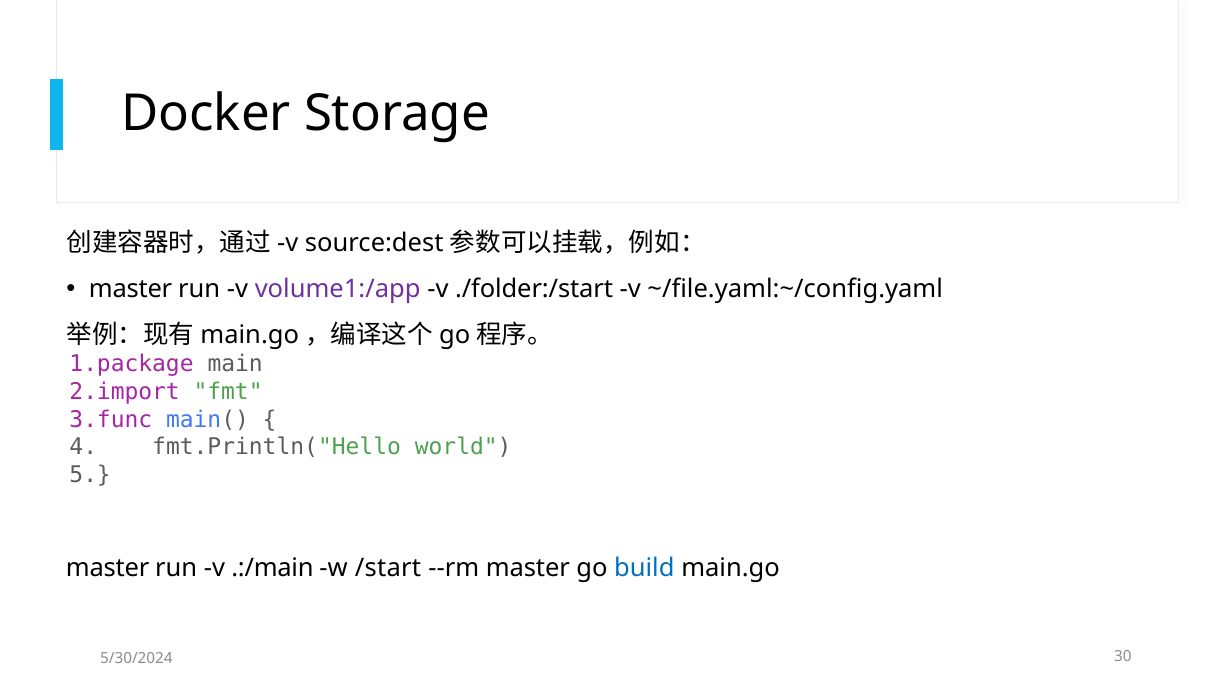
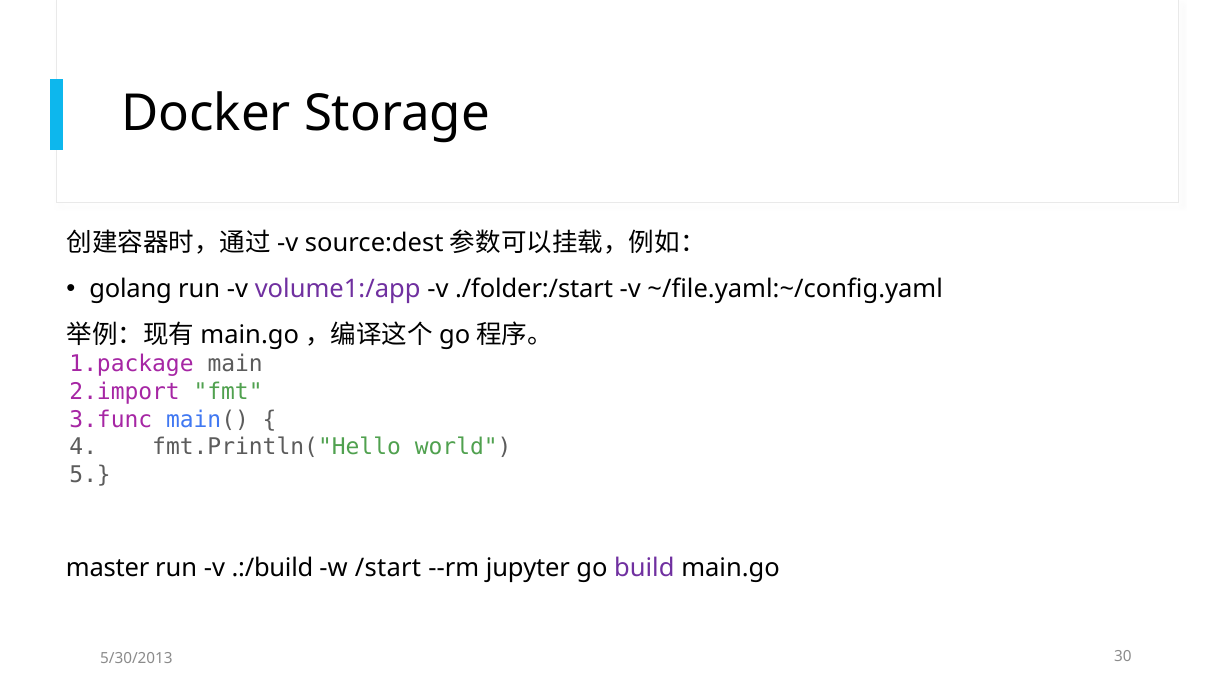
master at (131, 289): master -> golang
.:/main: .:/main -> .:/build
--rm master: master -> jupyter
build colour: blue -> purple
5/30/2024: 5/30/2024 -> 5/30/2013
